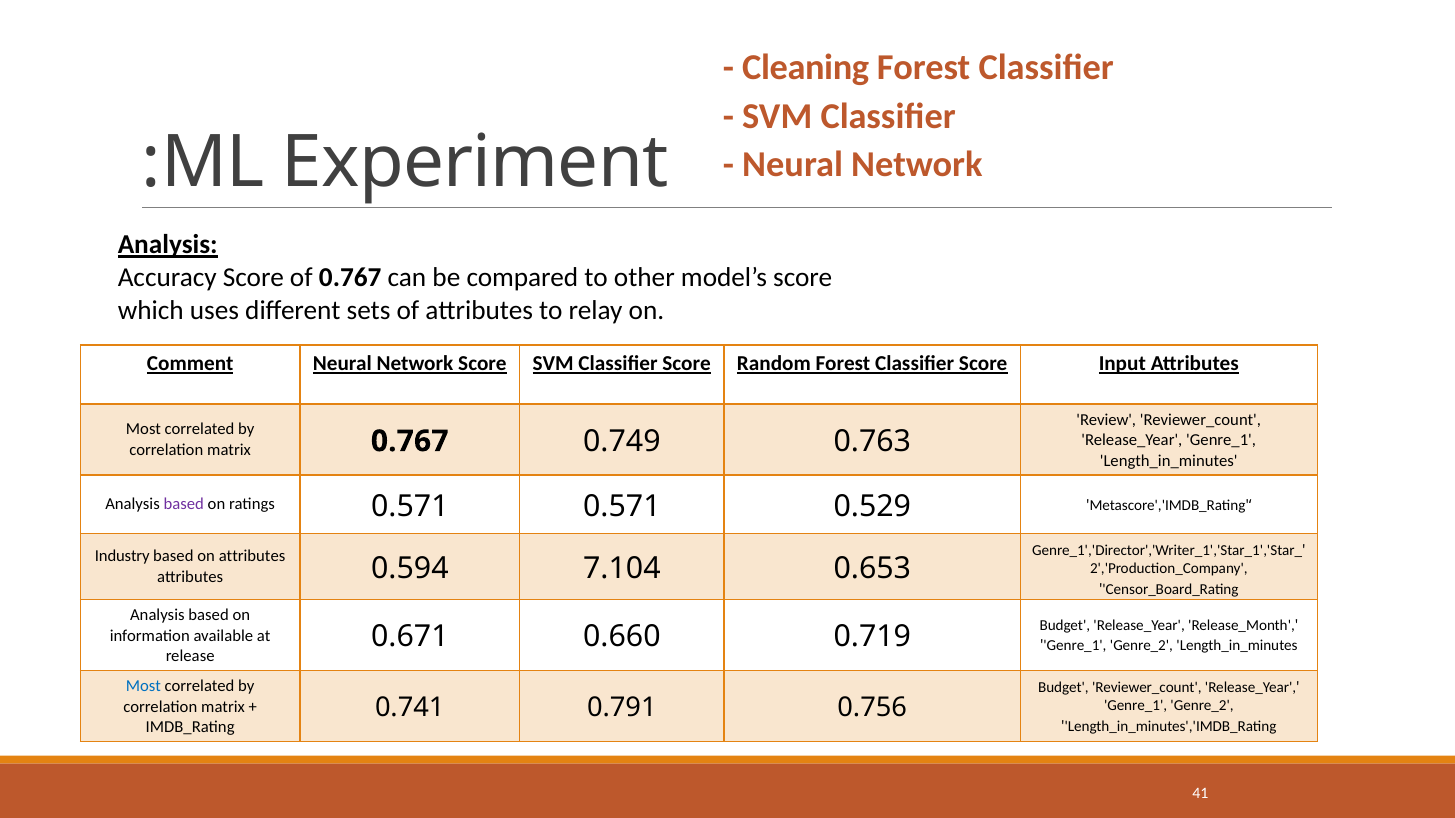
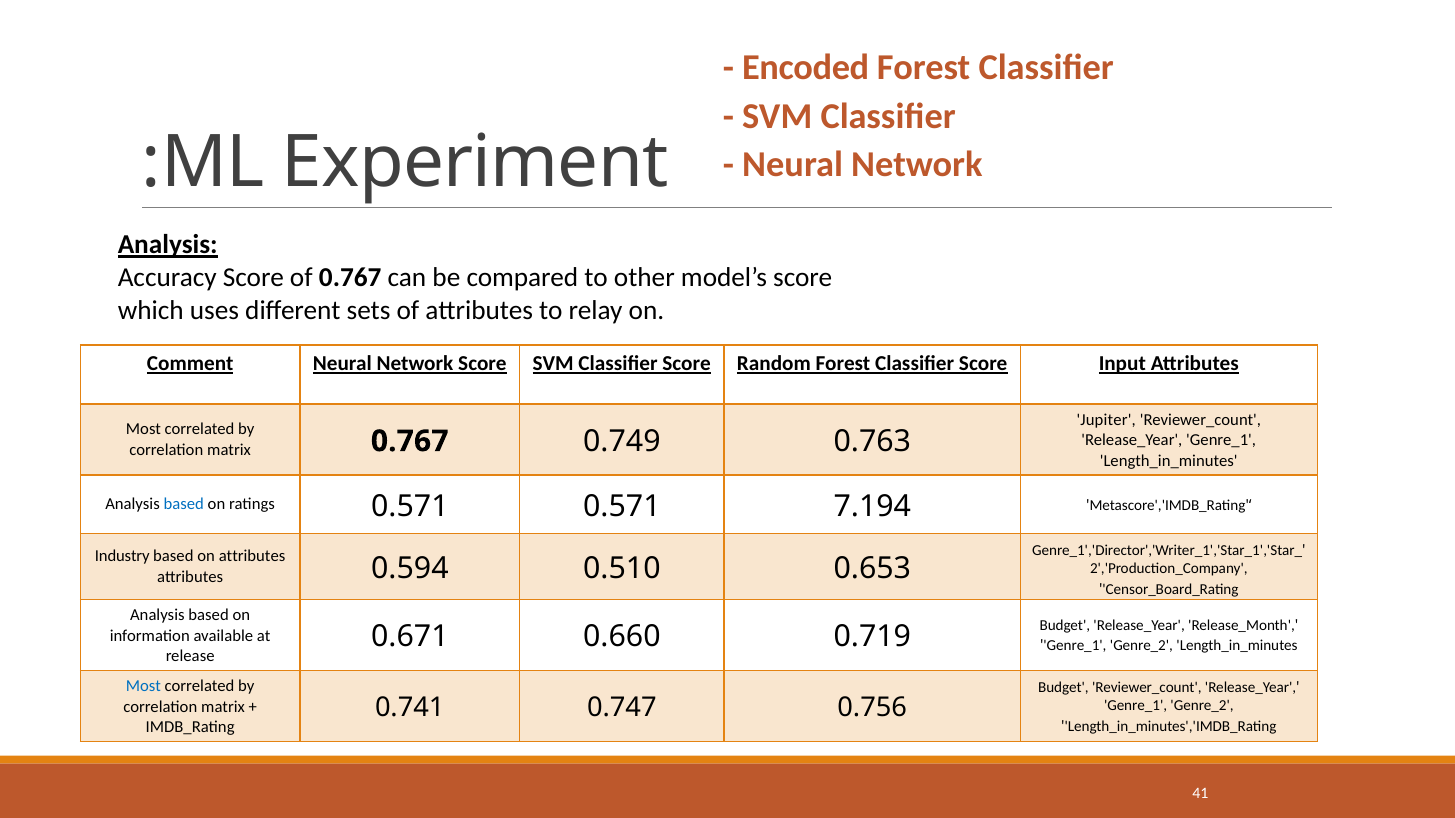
Cleaning: Cleaning -> Encoded
Review: Review -> Jupiter
based at (184, 505) colour: purple -> blue
0.529: 0.529 -> 7.194
7.104: 7.104 -> 0.510
0.791: 0.791 -> 0.747
